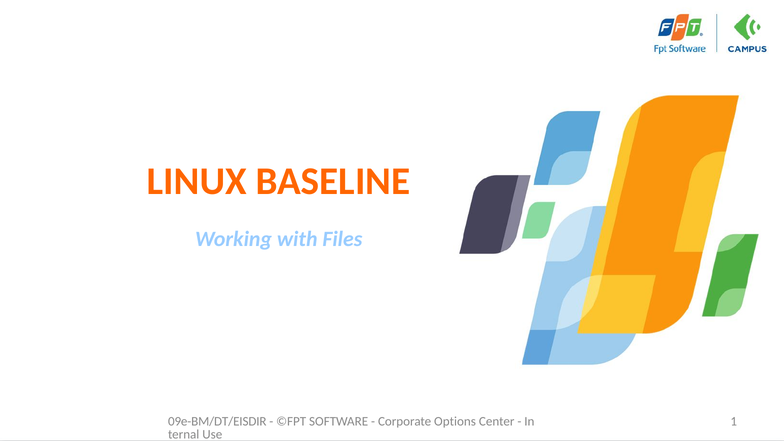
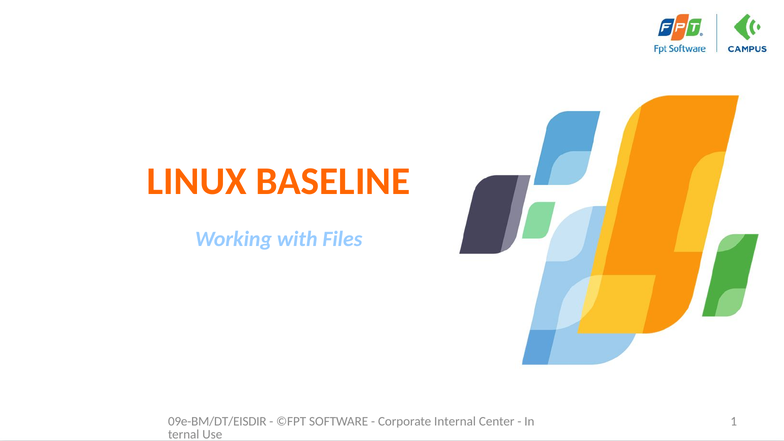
Options: Options -> Internal
